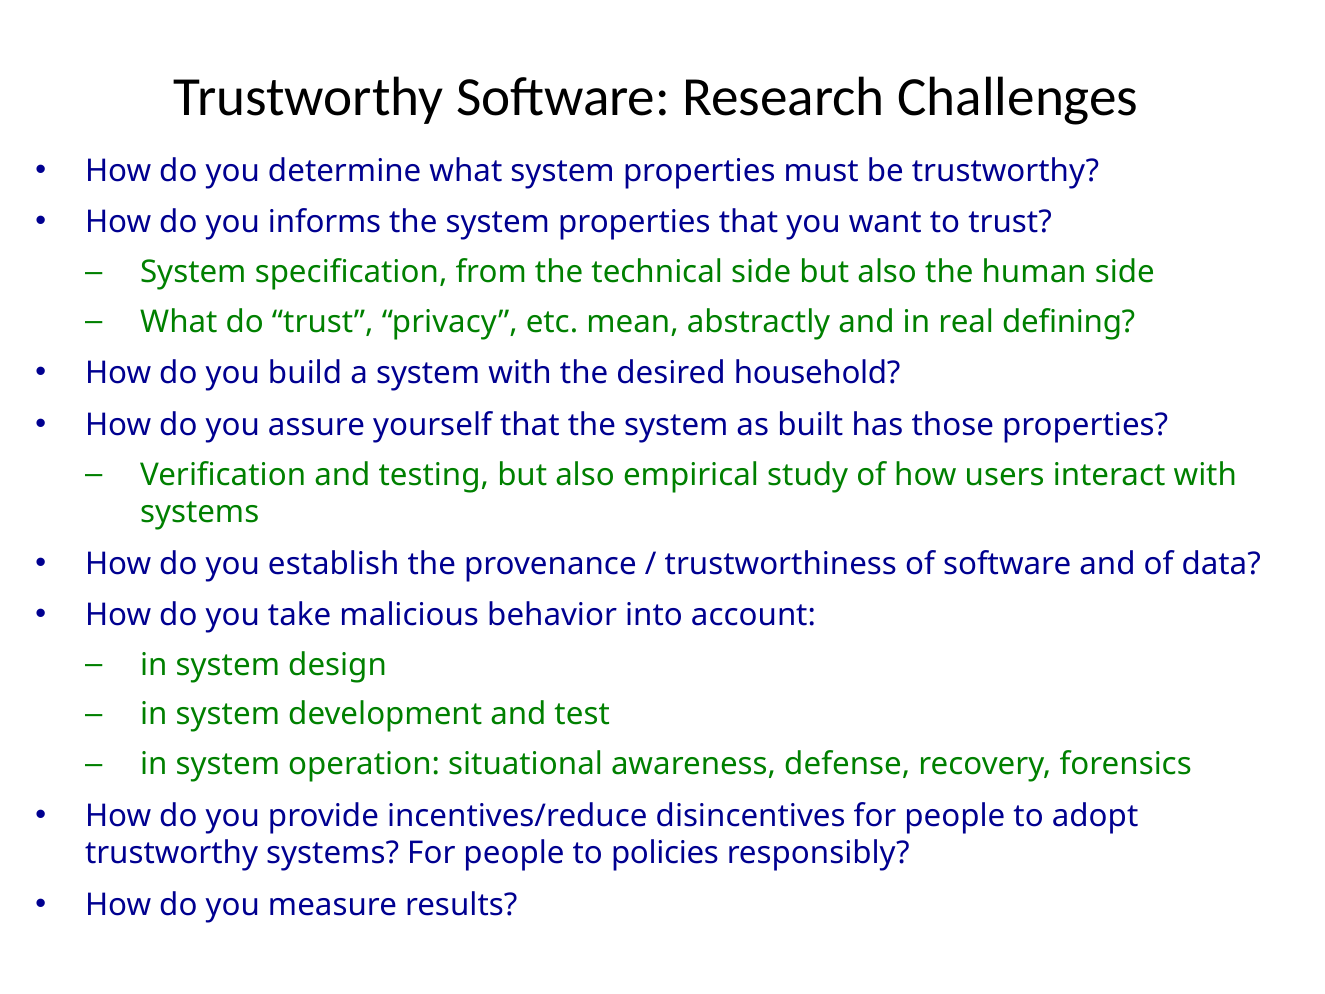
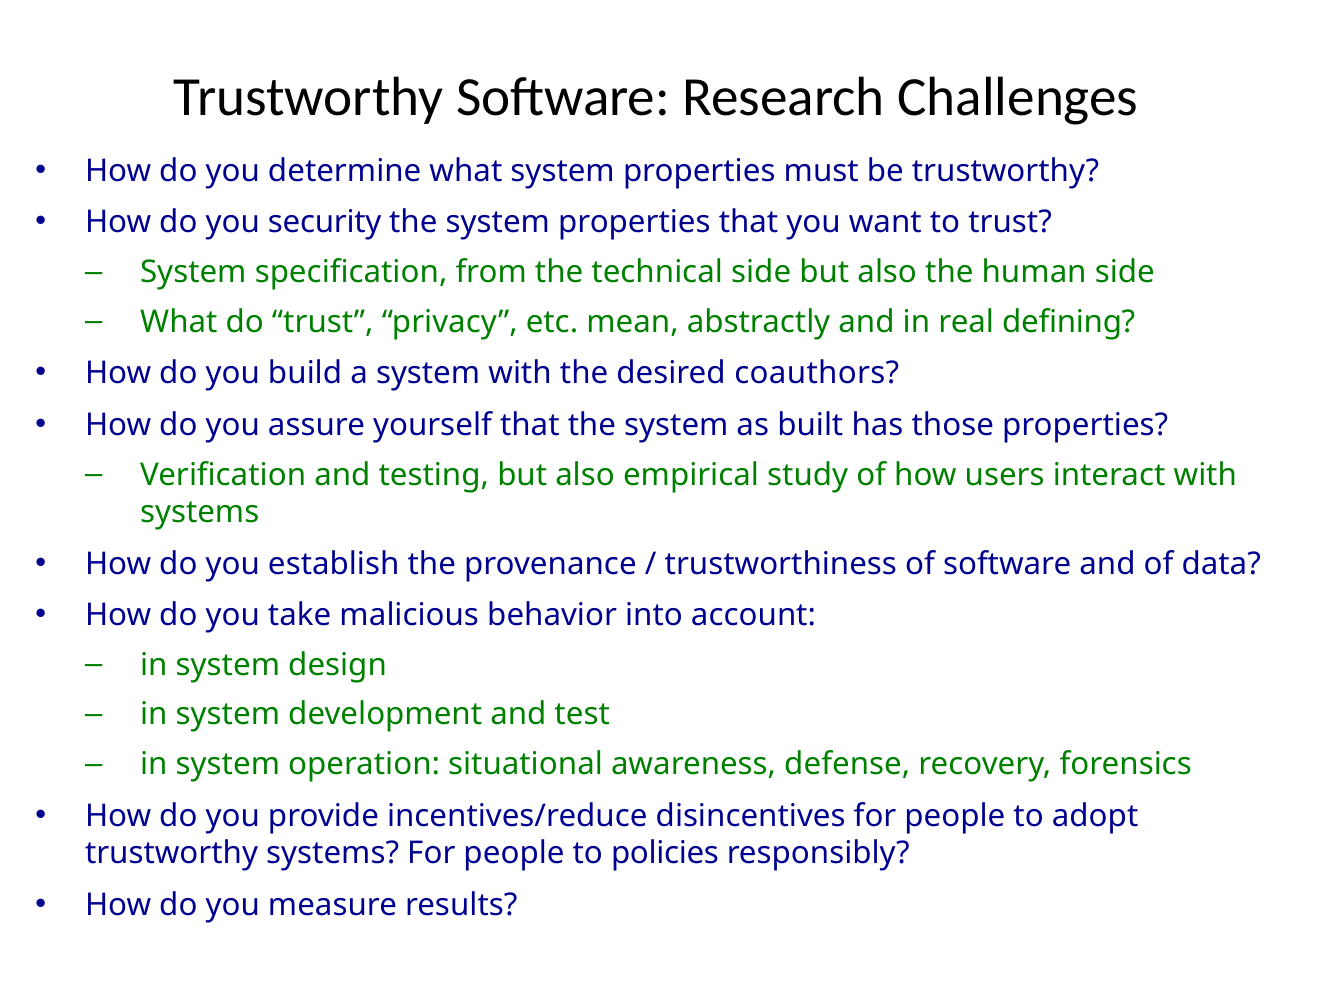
informs: informs -> security
household: household -> coauthors
